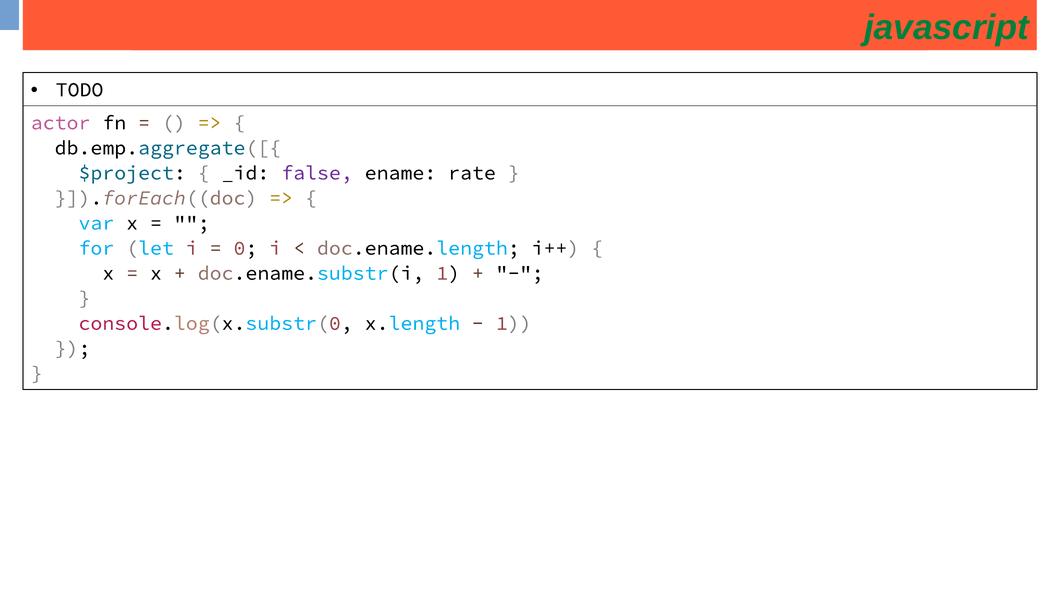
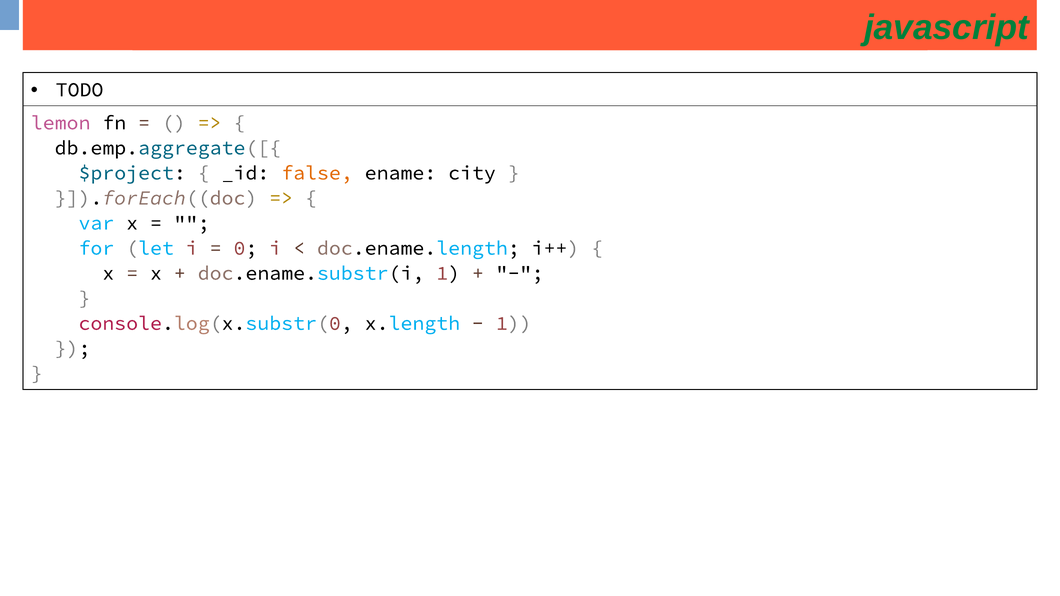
actor: actor -> lemon
false colour: purple -> orange
rate: rate -> city
